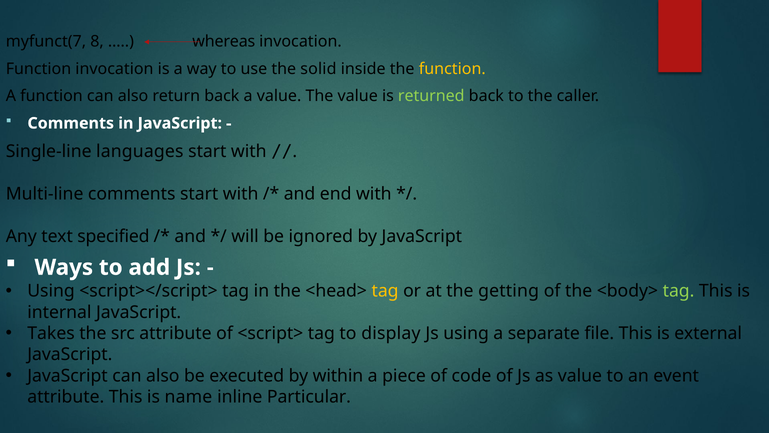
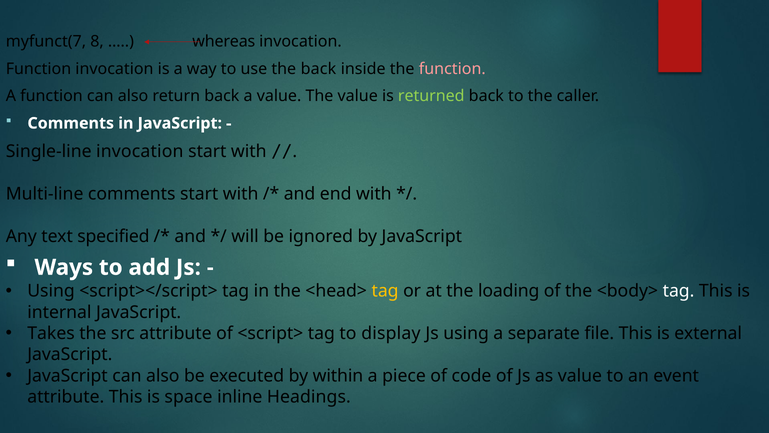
the solid: solid -> back
function at (452, 69) colour: yellow -> pink
Single-line languages: languages -> invocation
getting: getting -> loading
tag at (679, 291) colour: light green -> white
name: name -> space
Particular: Particular -> Headings
